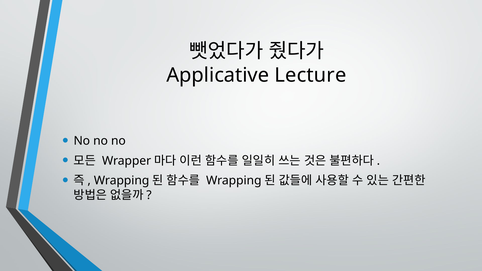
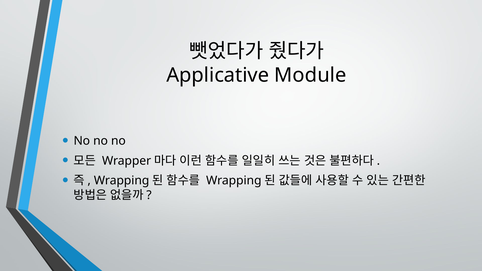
Lecture: Lecture -> Module
